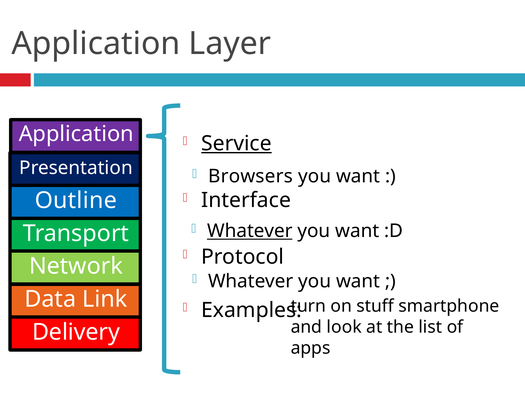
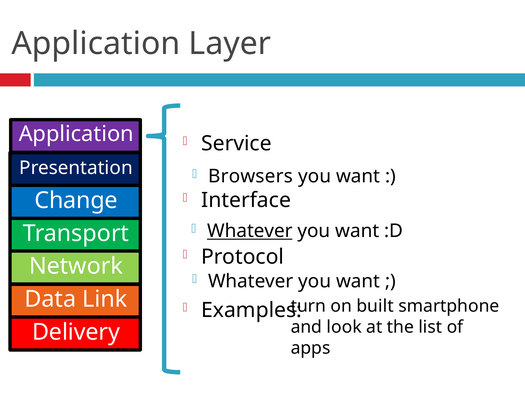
Service underline: present -> none
Outline: Outline -> Change
stuff: stuff -> built
